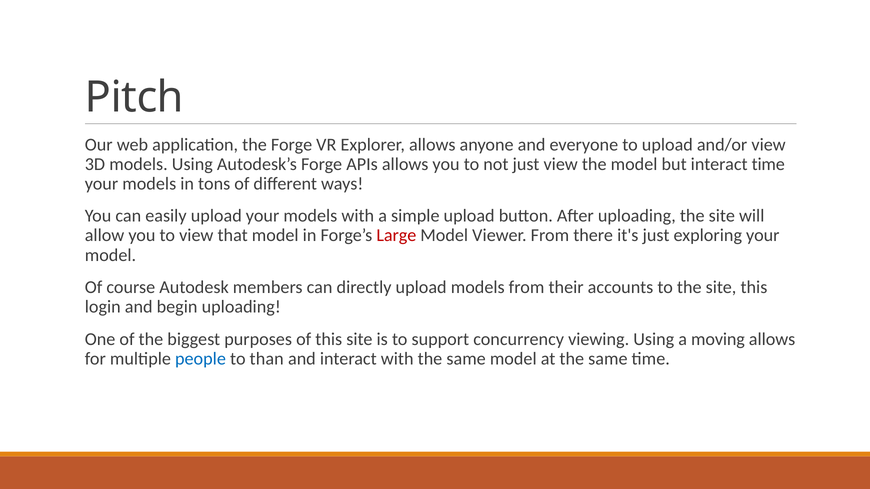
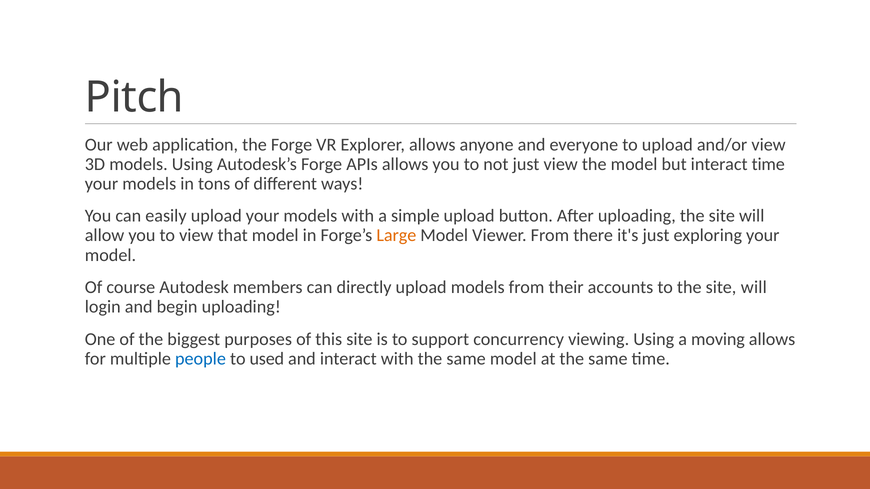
Large colour: red -> orange
to the site this: this -> will
than: than -> used
